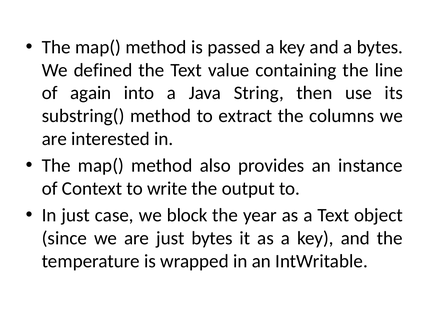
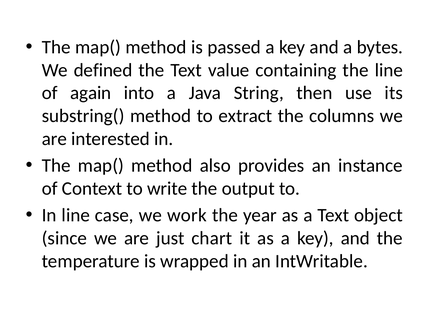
In just: just -> line
block: block -> work
just bytes: bytes -> chart
